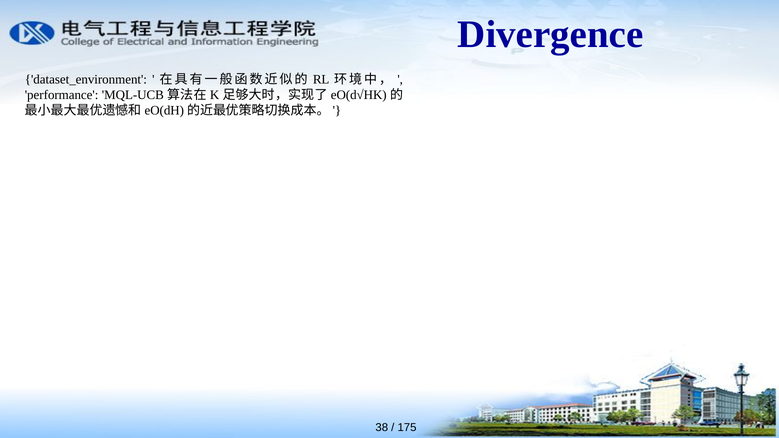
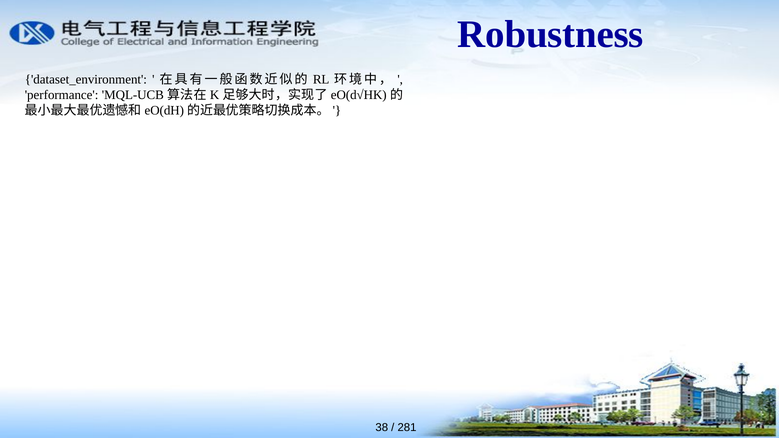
Divergence: Divergence -> Robustness
175: 175 -> 281
